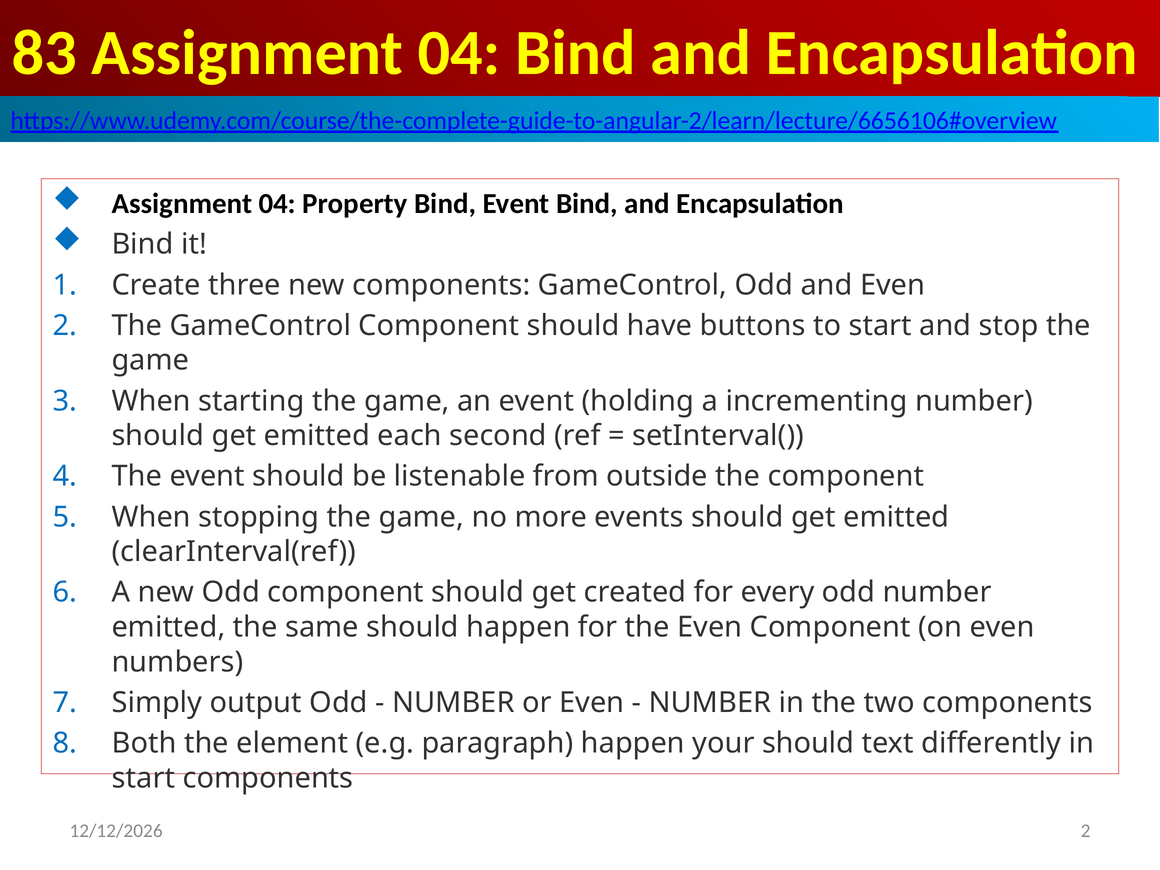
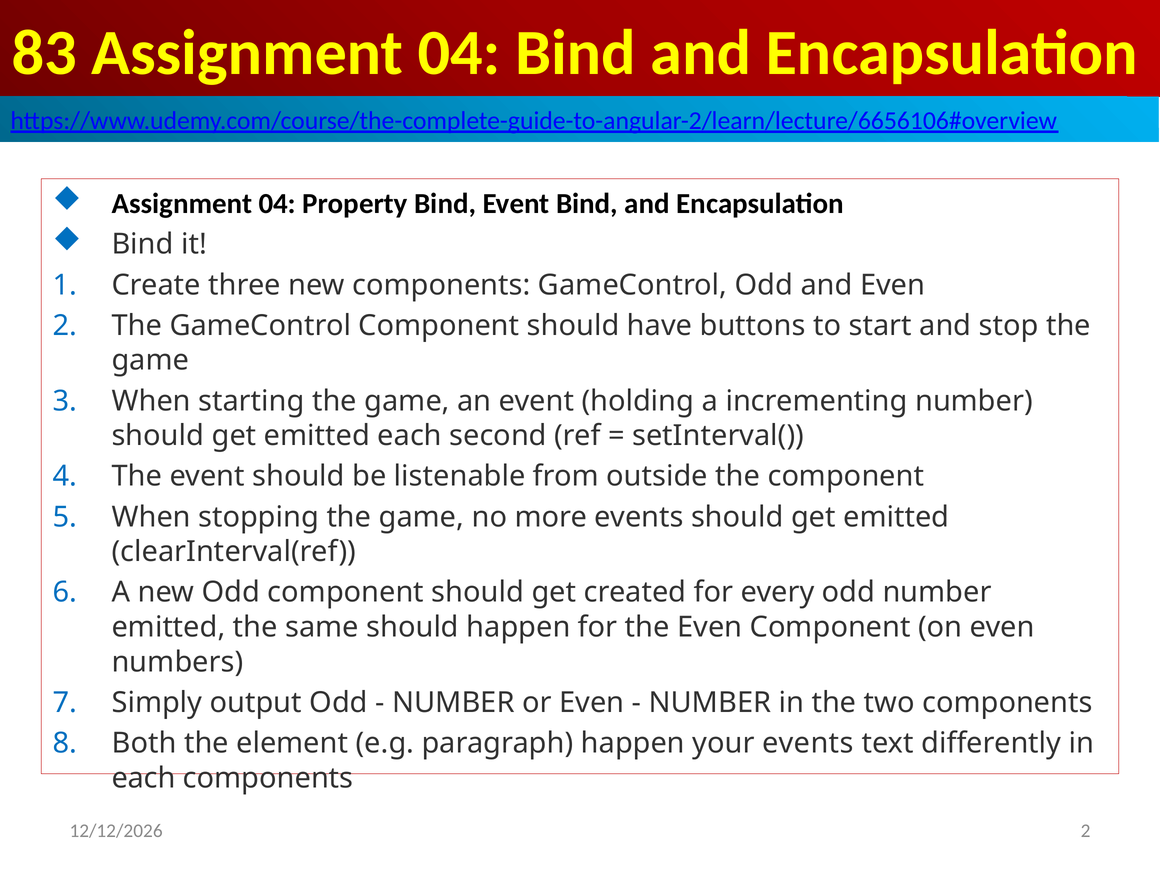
your should: should -> events
start at (143, 778): start -> each
